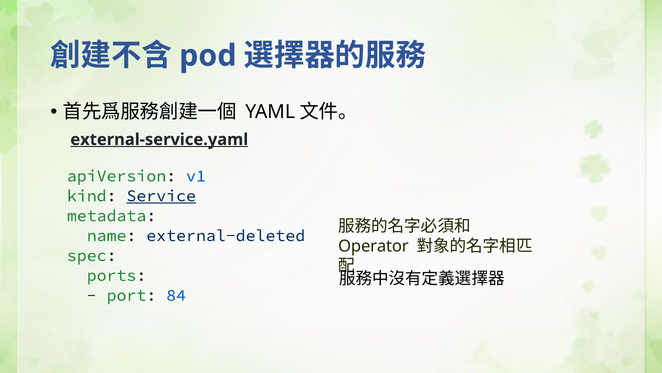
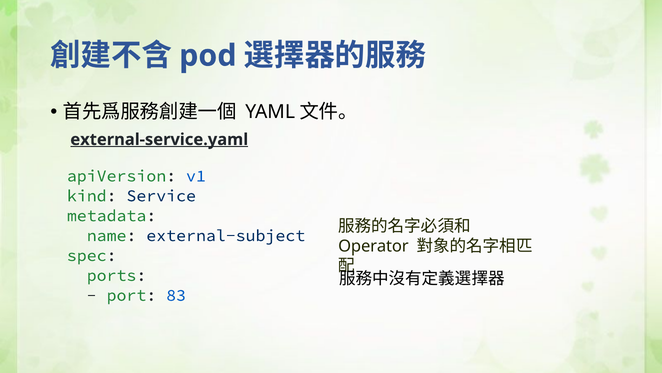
Service underline: present -> none
external-deleted: external-deleted -> external-subject
84: 84 -> 83
